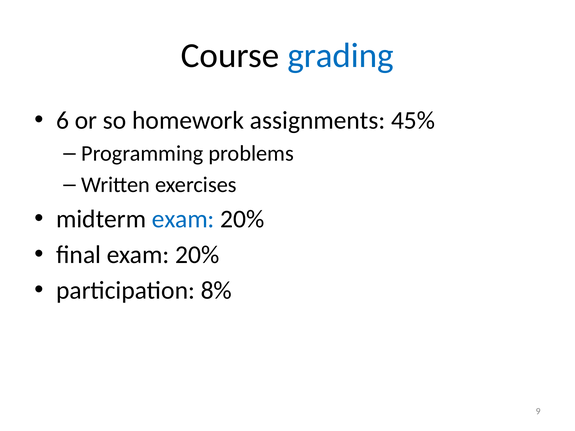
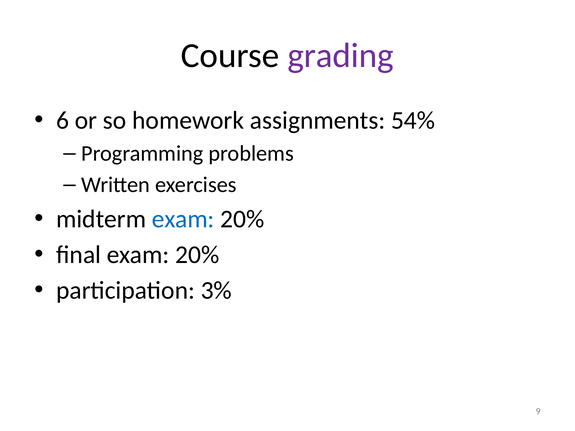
grading colour: blue -> purple
45%: 45% -> 54%
8%: 8% -> 3%
